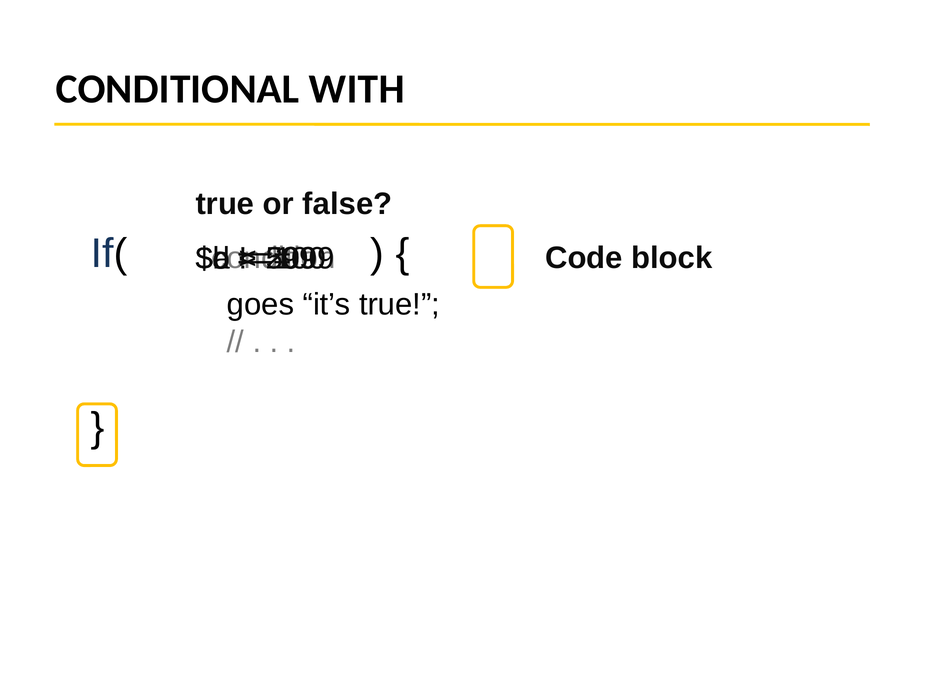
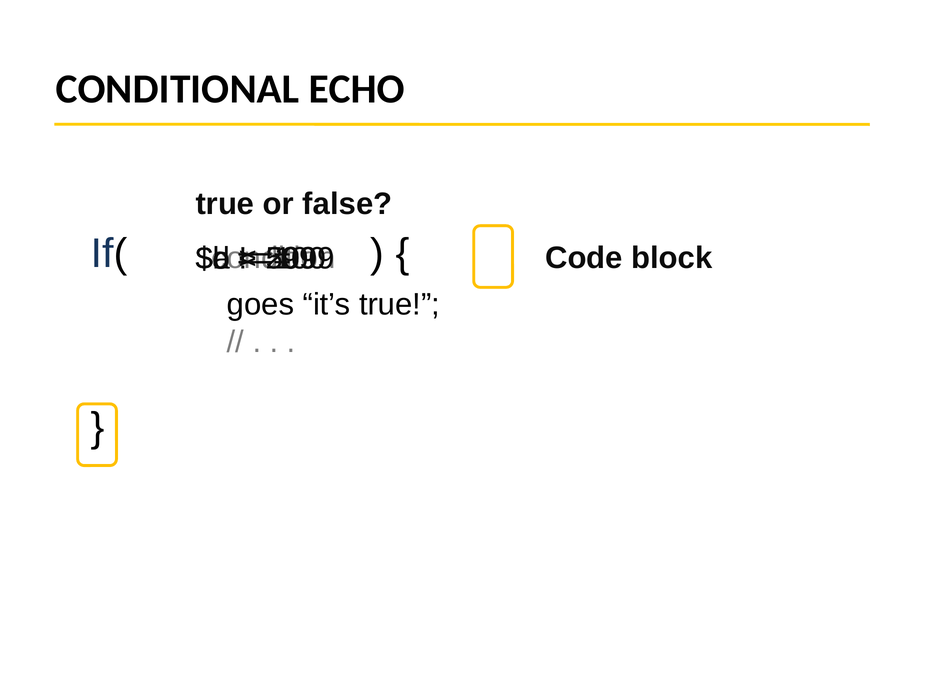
WITH: WITH -> ECHO
